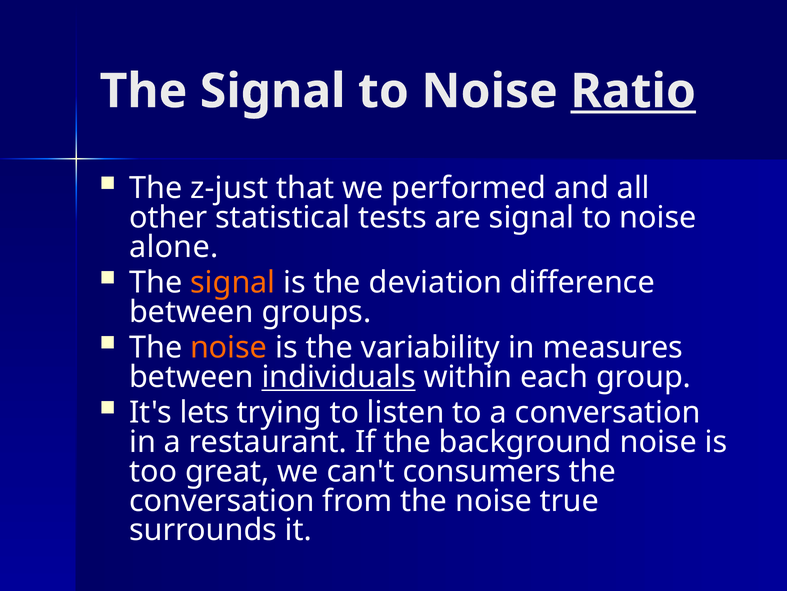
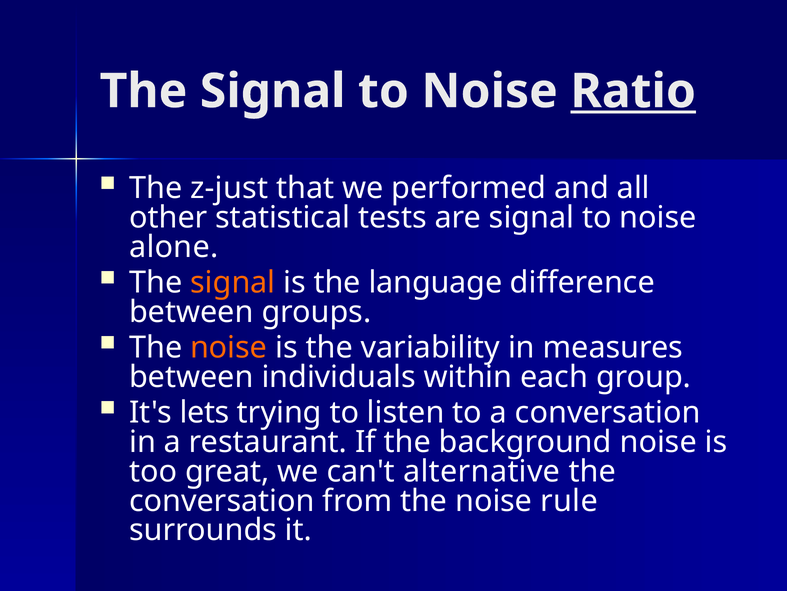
deviation: deviation -> language
individuals underline: present -> none
consumers: consumers -> alternative
true: true -> rule
